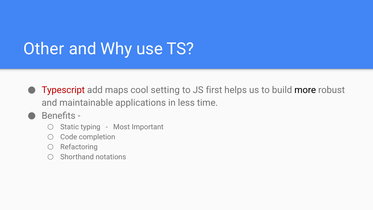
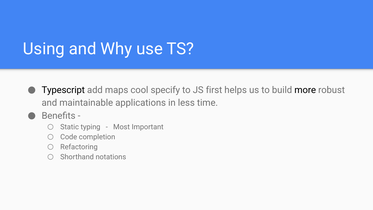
Other: Other -> Using
Typescript colour: red -> black
setting: setting -> specify
